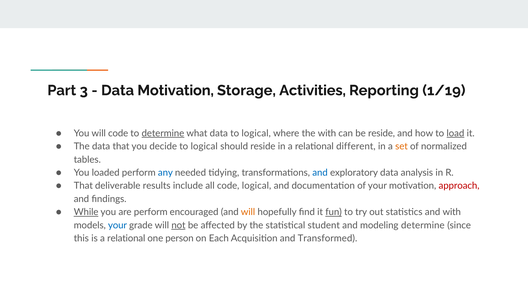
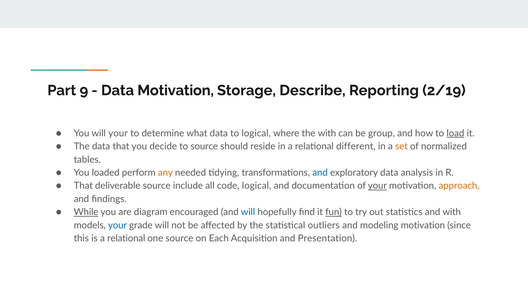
3: 3 -> 9
Activities: Activities -> Describe
1/19: 1/19 -> 2/19
will code: code -> your
determine at (163, 133) underline: present -> none
be reside: reside -> group
decide to logical: logical -> source
any colour: blue -> orange
deliverable results: results -> source
your at (377, 186) underline: none -> present
approach colour: red -> orange
are perform: perform -> diagram
will at (248, 212) colour: orange -> blue
not underline: present -> none
student: student -> outliers
modeling determine: determine -> motivation
one person: person -> source
Transformed: Transformed -> Presentation
